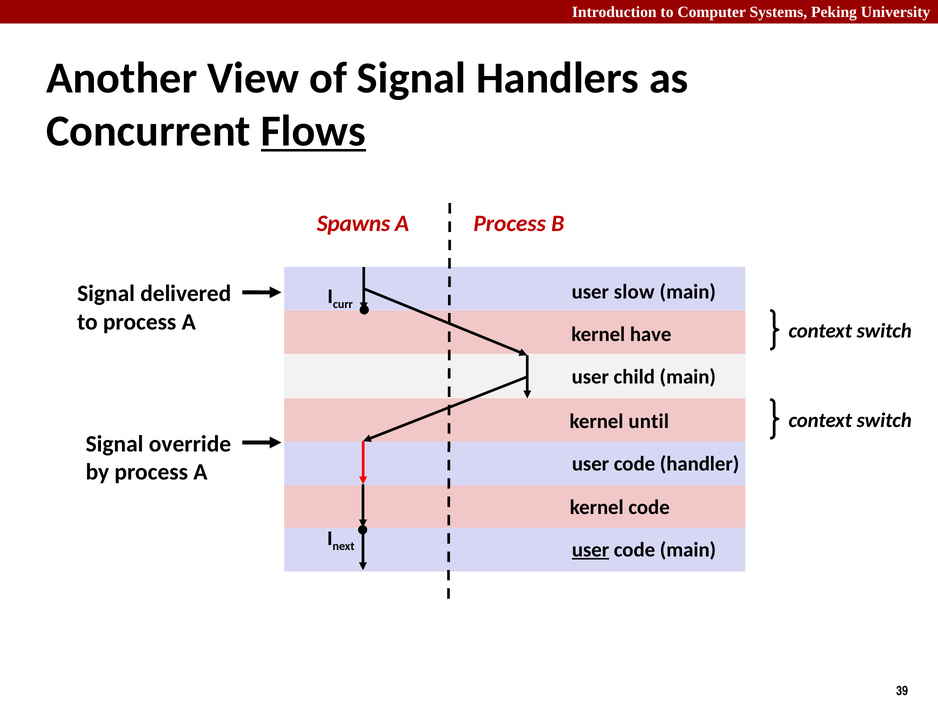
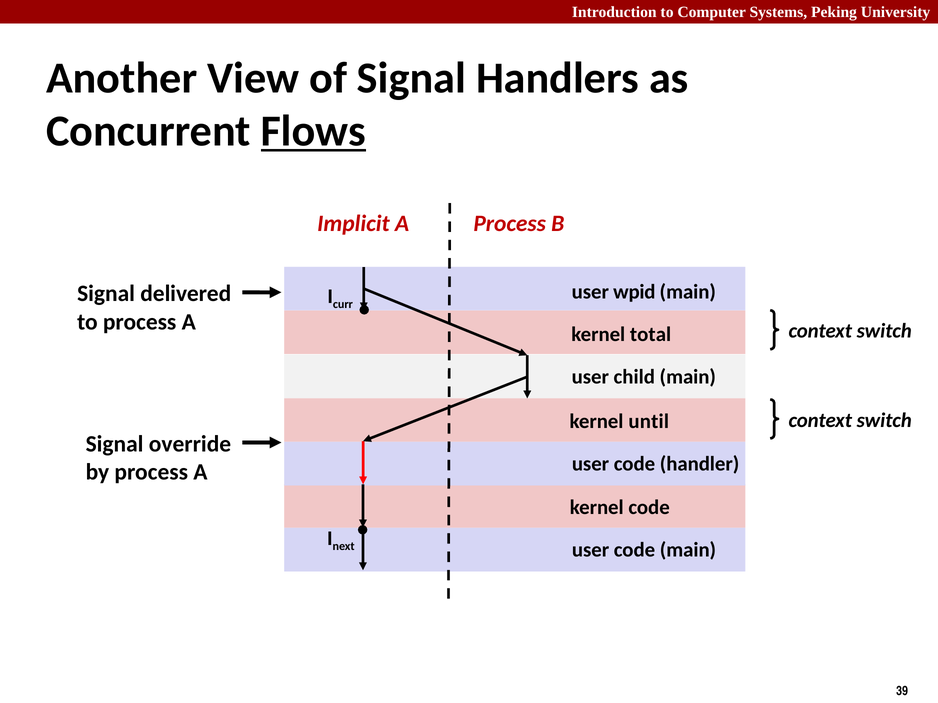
Spawns: Spawns -> Implicit
slow: slow -> wpid
have: have -> total
user at (591, 550) underline: present -> none
